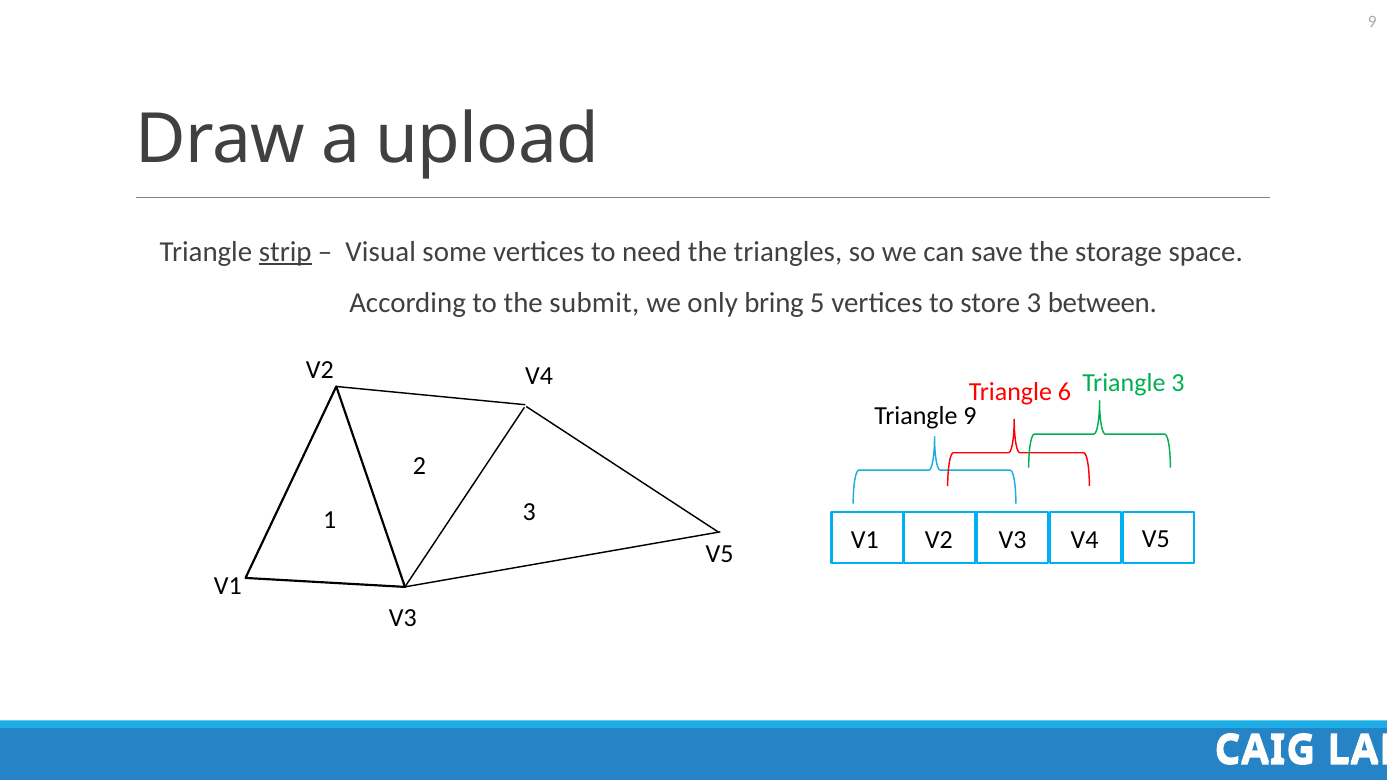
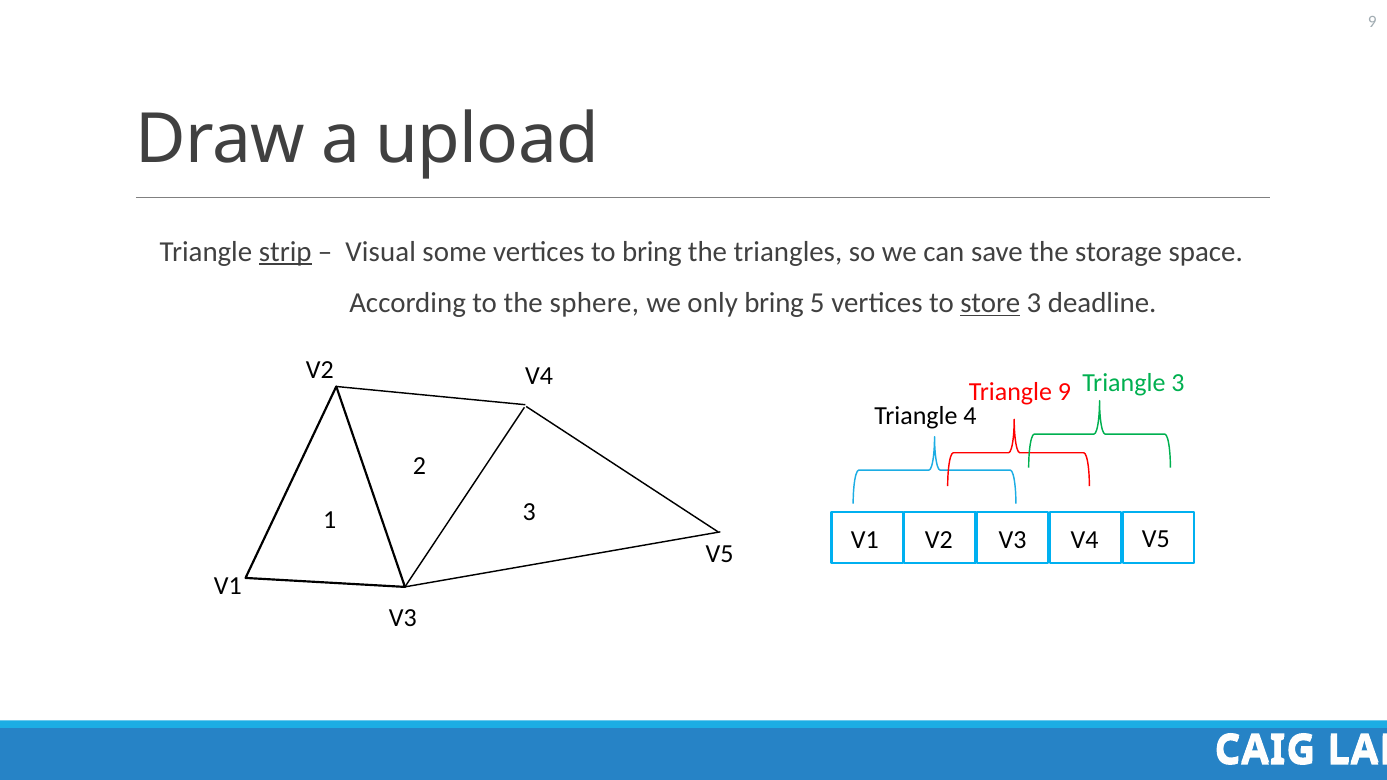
to need: need -> bring
submit: submit -> sphere
store underline: none -> present
between: between -> deadline
Triangle 6: 6 -> 9
Triangle 9: 9 -> 4
